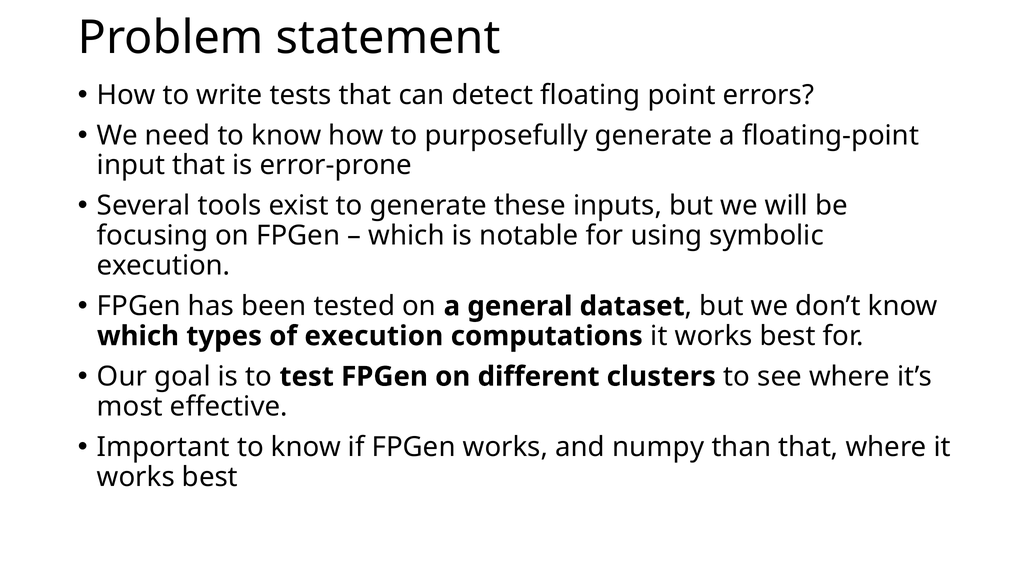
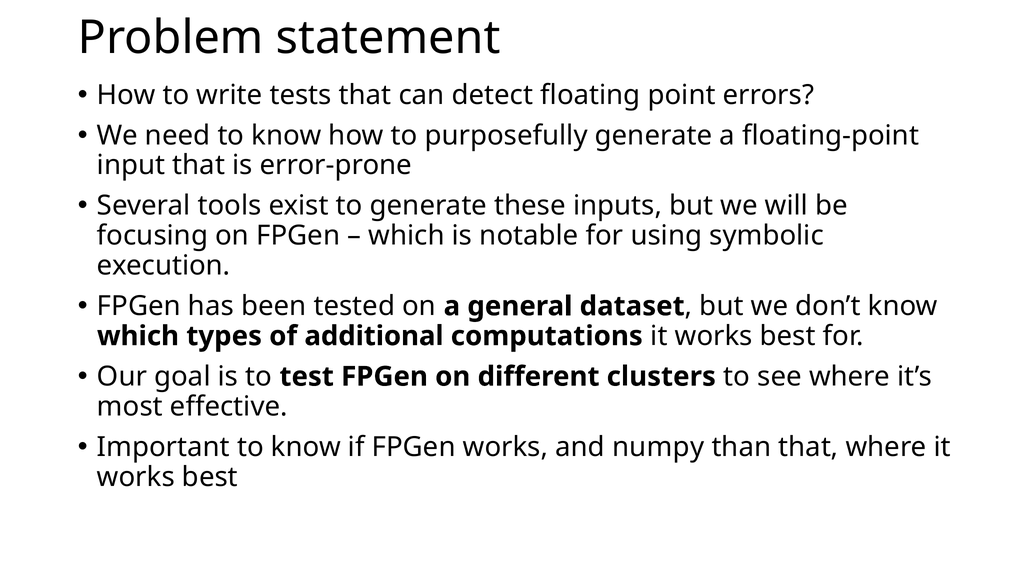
of execution: execution -> additional
